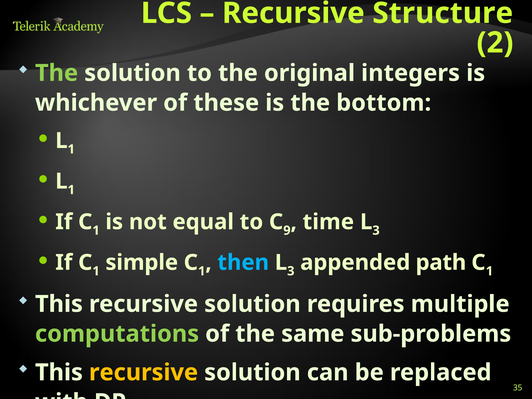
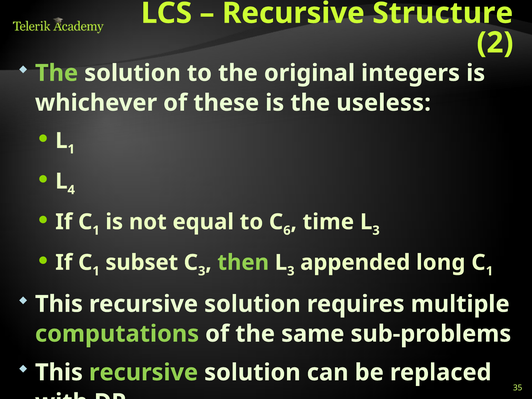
bottom: bottom -> useless
1 at (71, 190): 1 -> 4
9: 9 -> 6
simple: simple -> subset
1 at (202, 271): 1 -> 3
then colour: light blue -> light green
path: path -> long
recursive at (144, 372) colour: yellow -> light green
